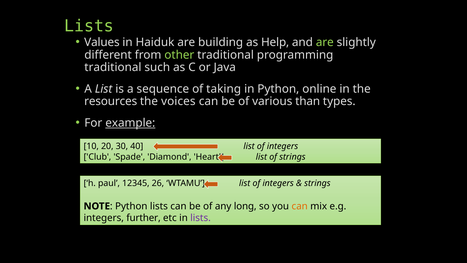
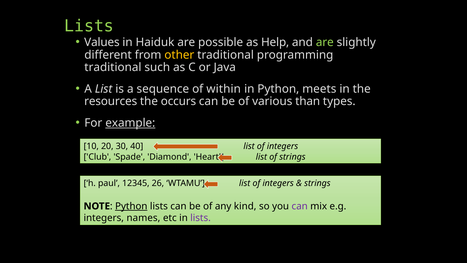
building: building -> possible
other colour: light green -> yellow
taking: taking -> within
online: online -> meets
voices: voices -> occurs
Python at (131, 206) underline: none -> present
long: long -> kind
can at (300, 206) colour: orange -> purple
further: further -> names
